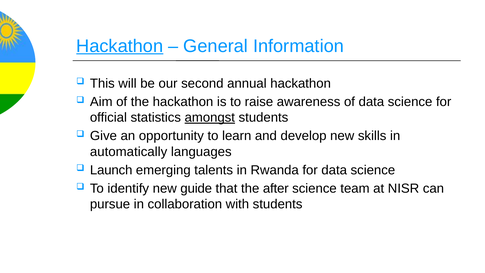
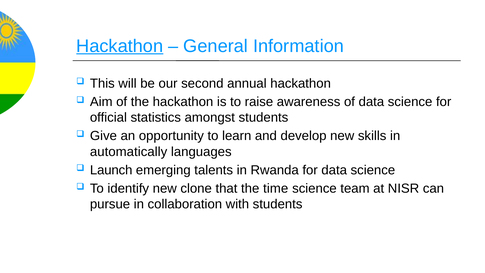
amongst underline: present -> none
guide: guide -> clone
after: after -> time
